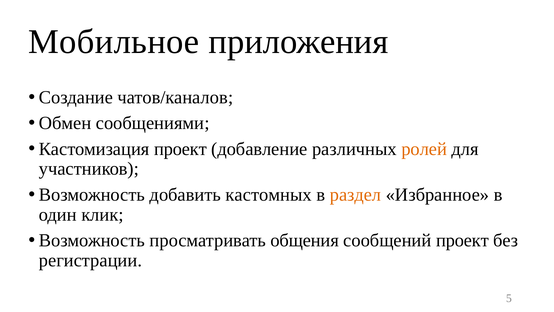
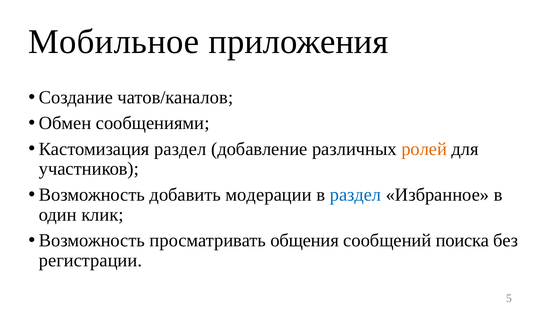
Кастомизация проект: проект -> раздел
кастомных: кастомных -> модерации
раздел at (356, 194) colour: orange -> blue
сообщений проект: проект -> поиска
